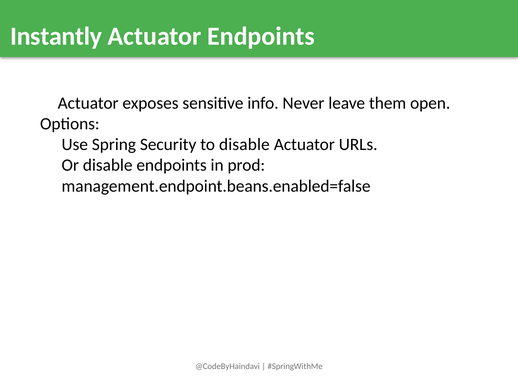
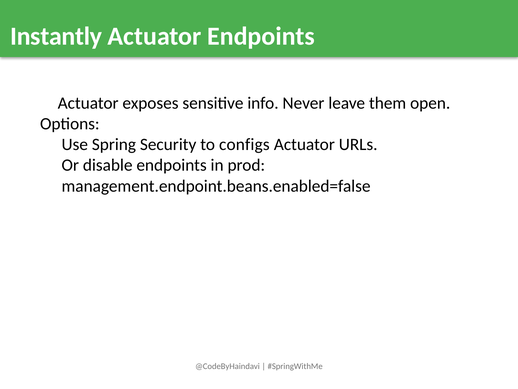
to disable: disable -> configs
